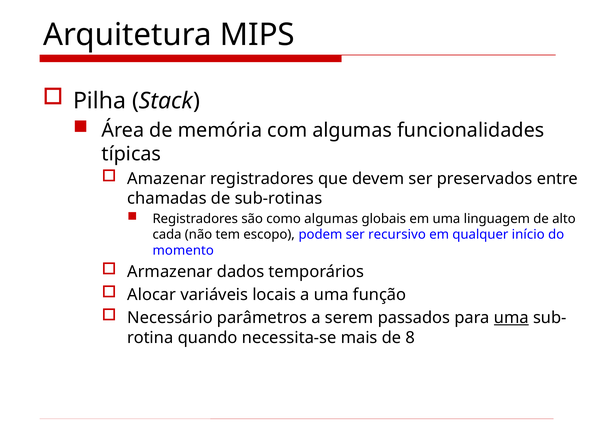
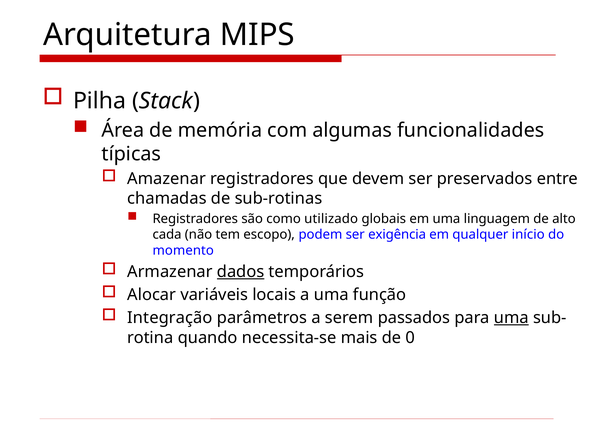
como algumas: algumas -> utilizado
recursivo: recursivo -> exigência
dados underline: none -> present
Necessário: Necessário -> Integração
8: 8 -> 0
